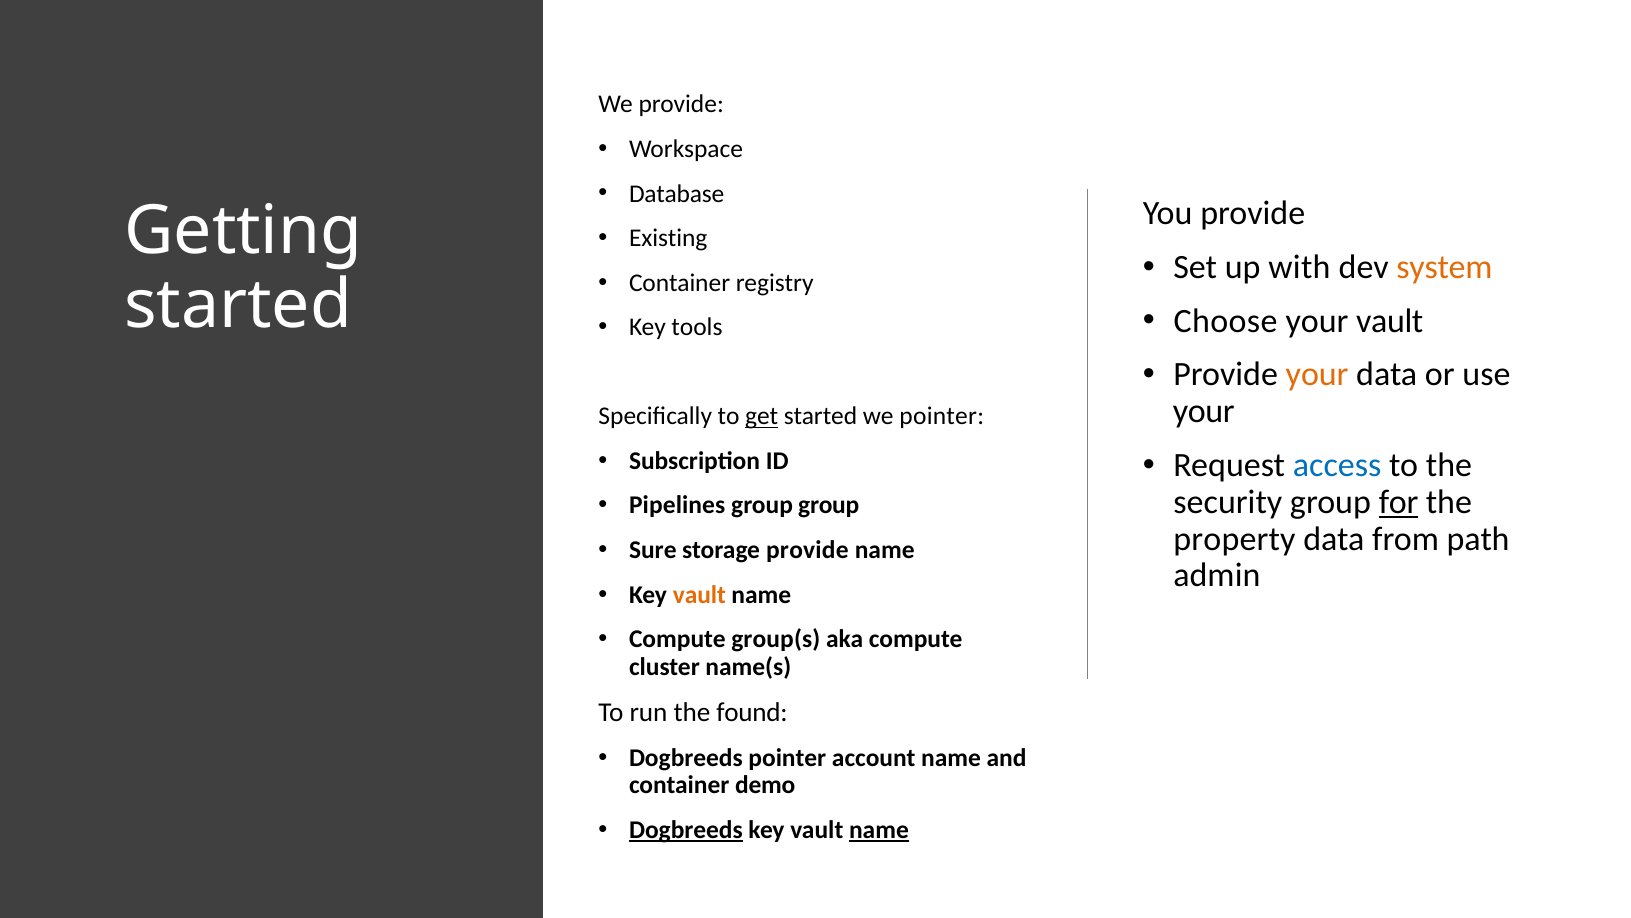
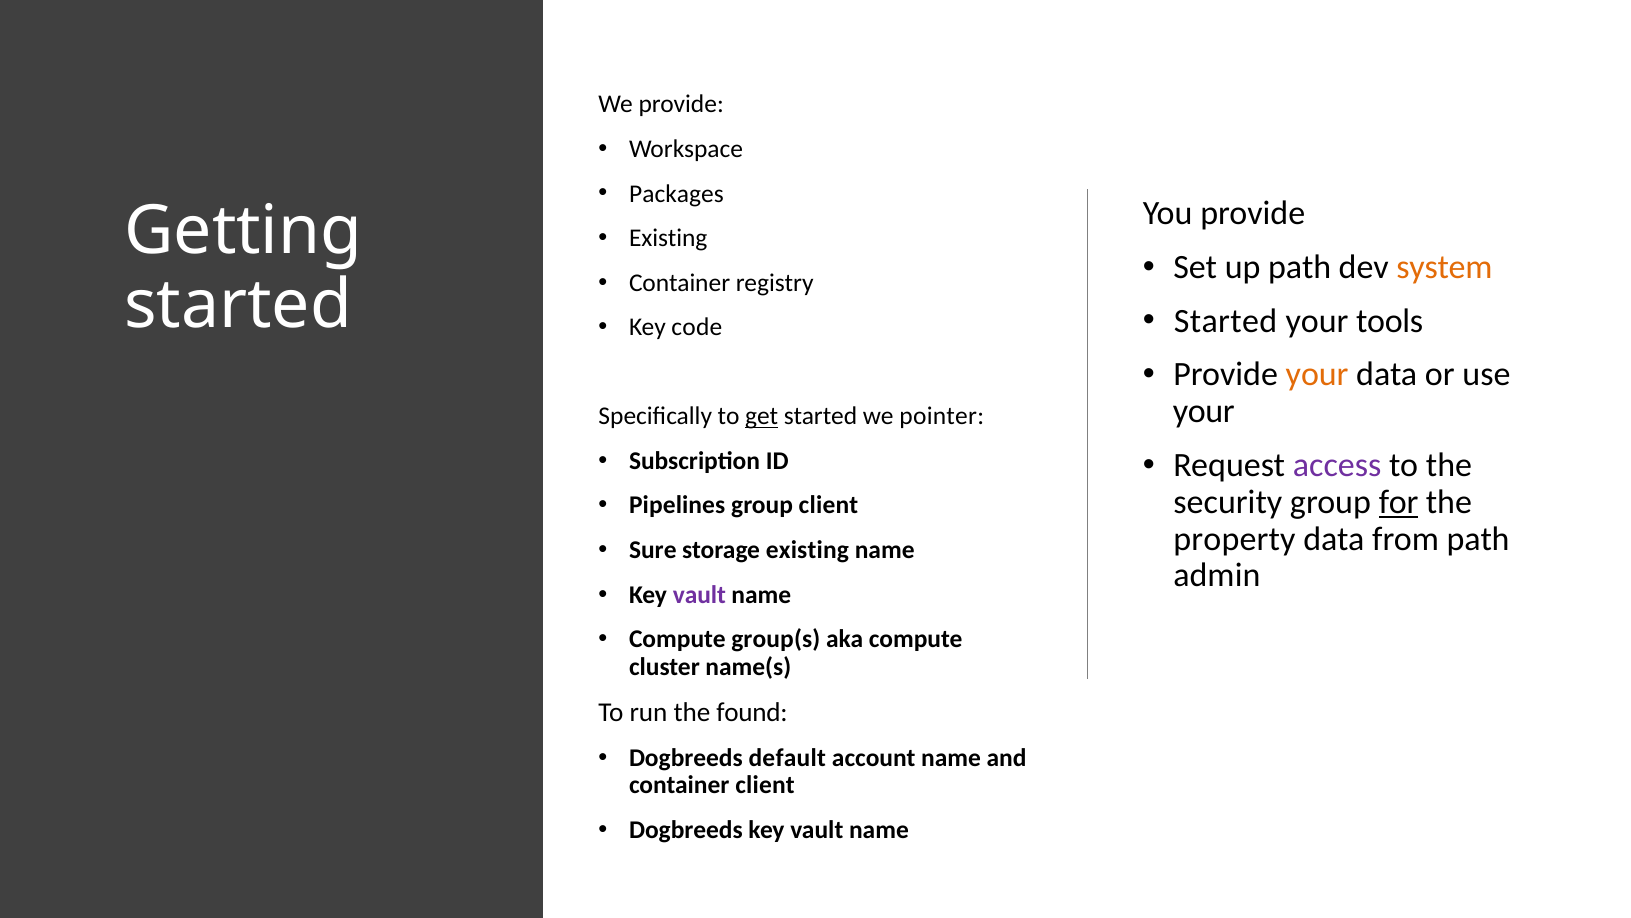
Database: Database -> Packages
up with: with -> path
Choose at (1226, 321): Choose -> Started
your vault: vault -> tools
tools: tools -> code
access colour: blue -> purple
group group: group -> client
storage provide: provide -> existing
vault at (699, 594) colour: orange -> purple
Dogbreeds pointer: pointer -> default
container demo: demo -> client
Dogbreeds at (686, 829) underline: present -> none
name at (879, 829) underline: present -> none
